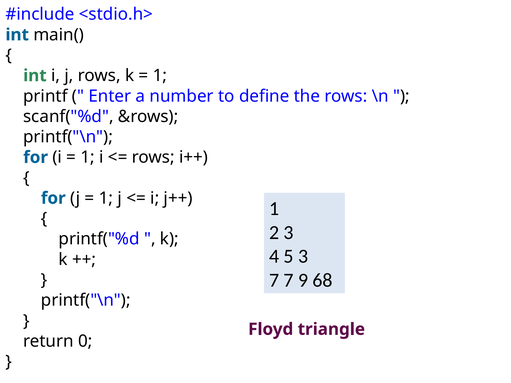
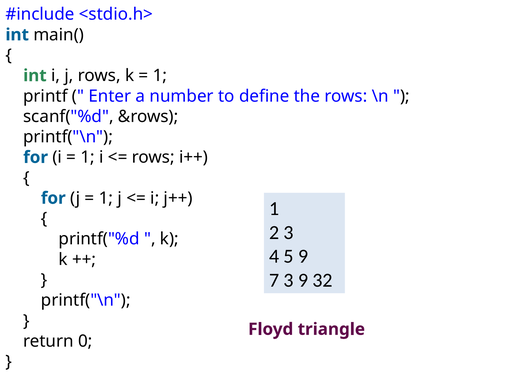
5 3: 3 -> 9
7 7: 7 -> 3
68: 68 -> 32
